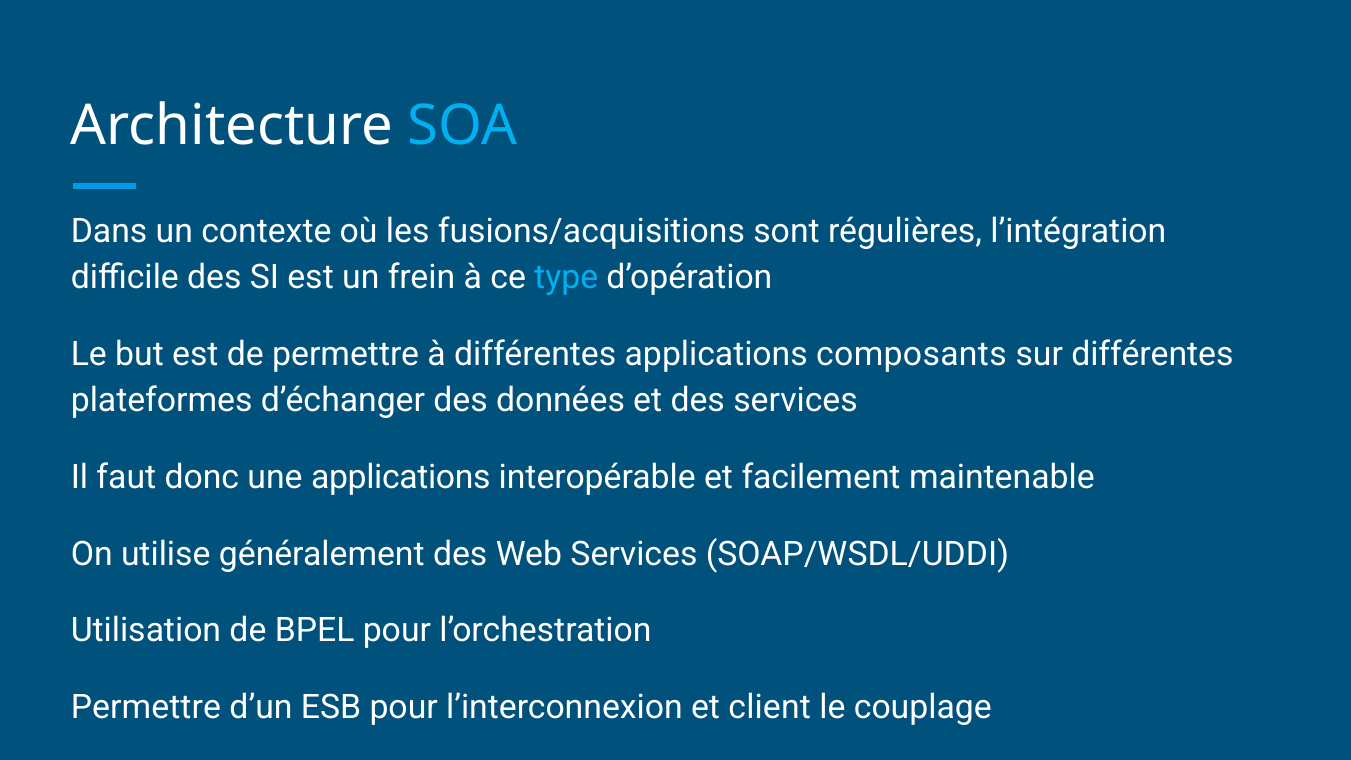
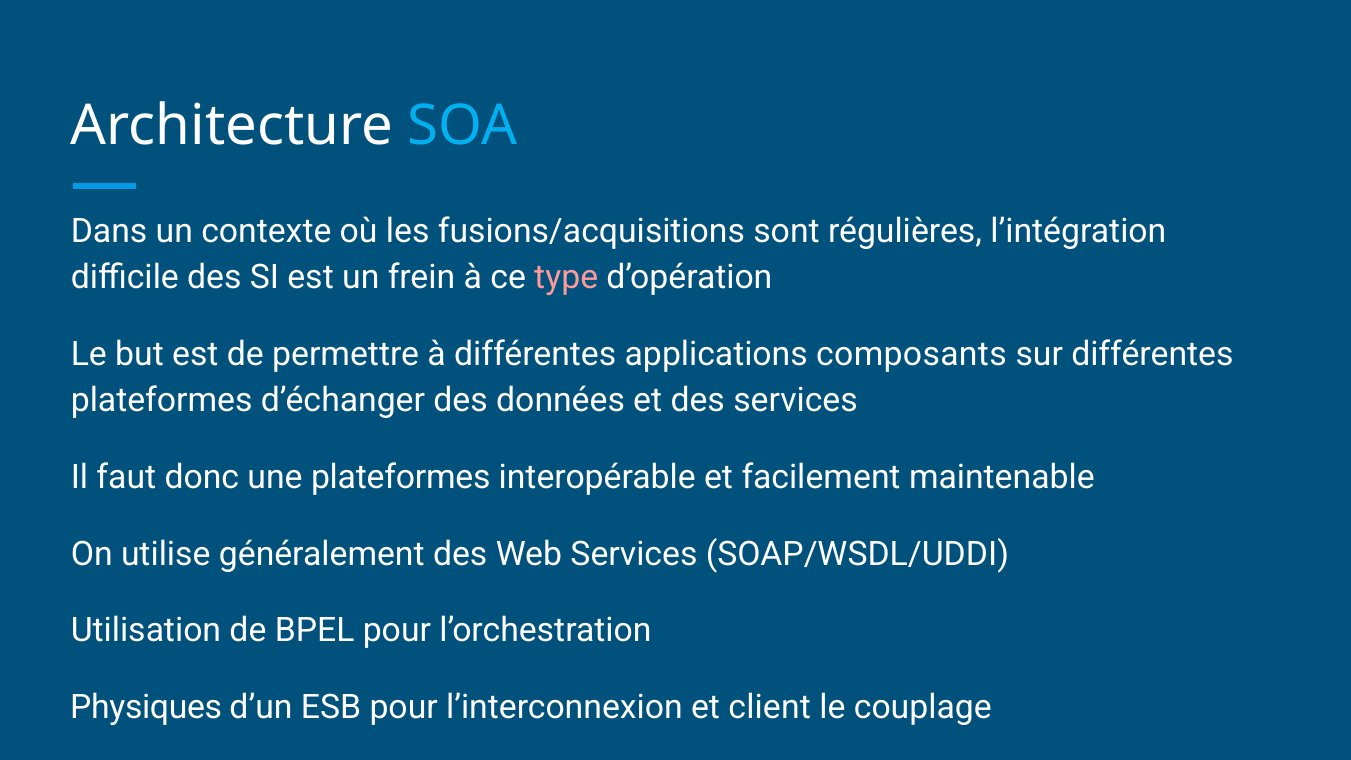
type colour: light blue -> pink
une applications: applications -> plateformes
Permettre at (146, 707): Permettre -> Physiques
